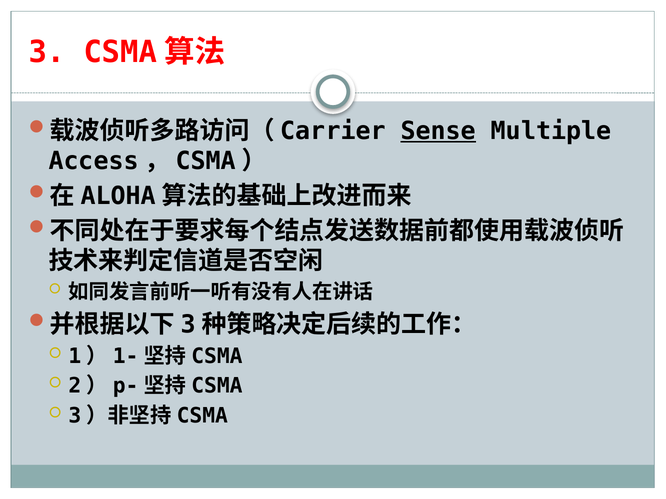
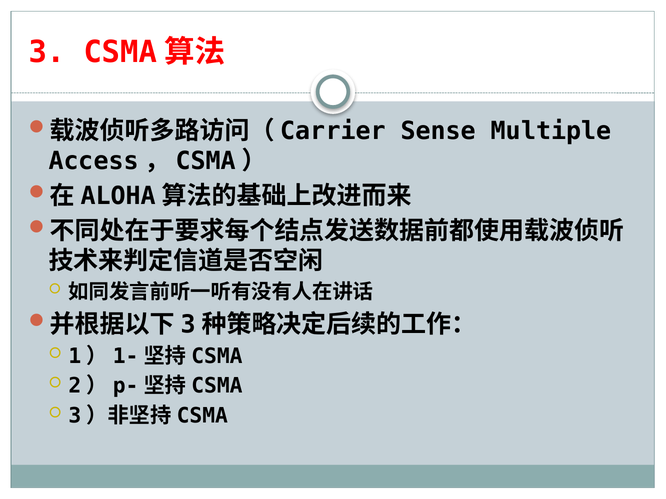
Sense underline: present -> none
